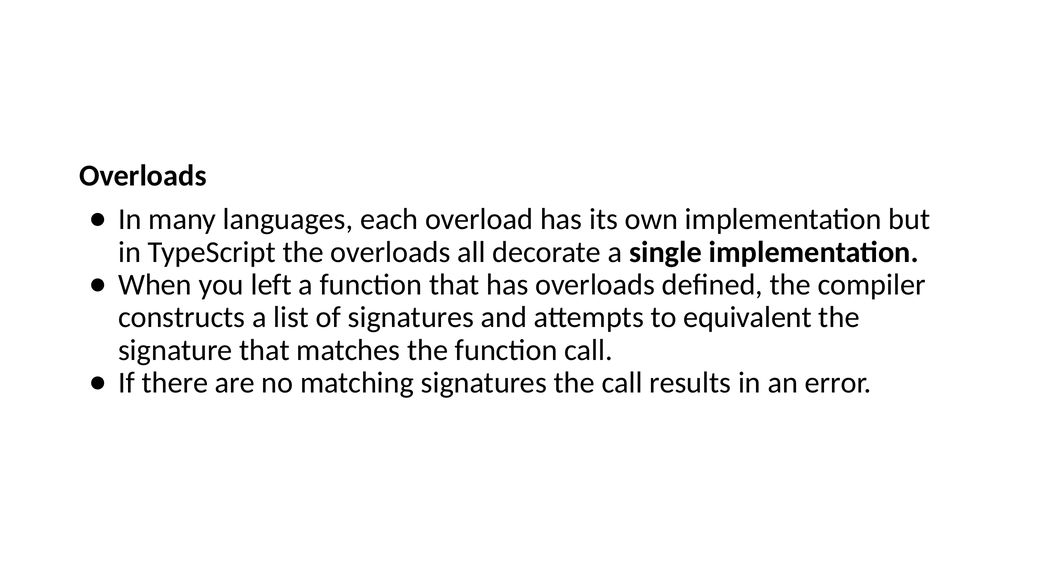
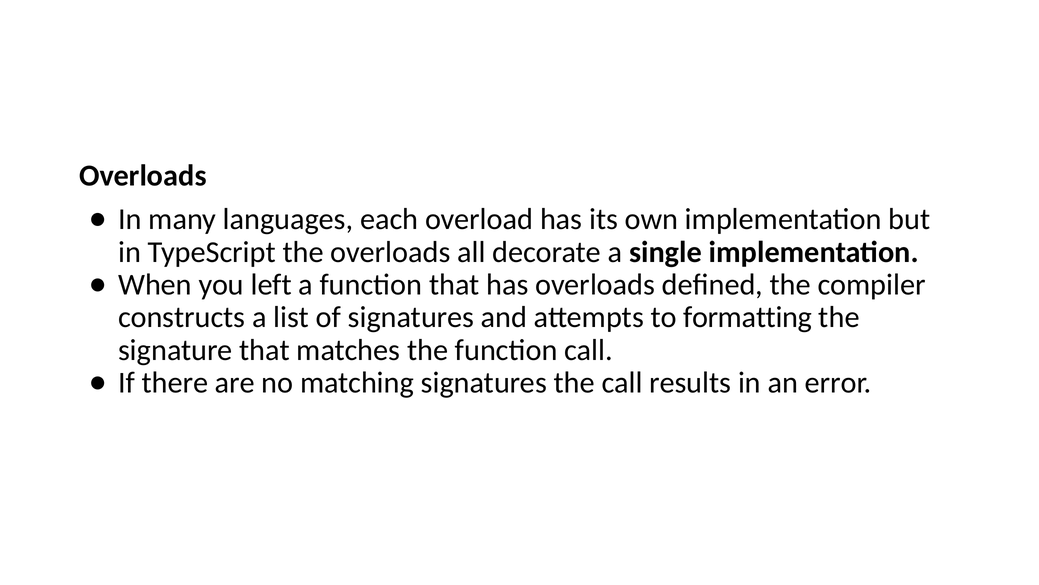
equivalent: equivalent -> formatting
